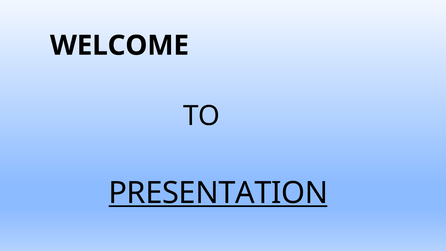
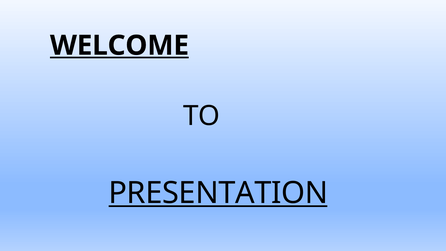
WELCOME underline: none -> present
